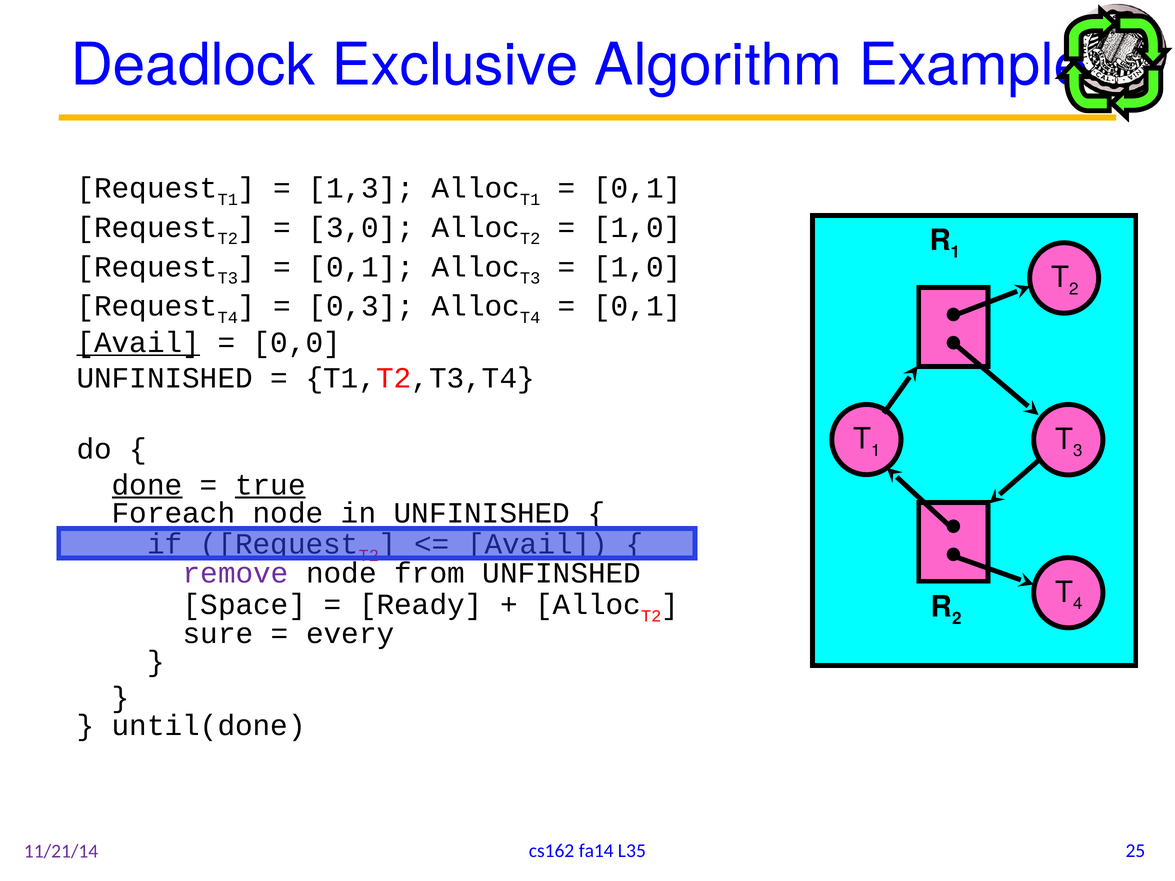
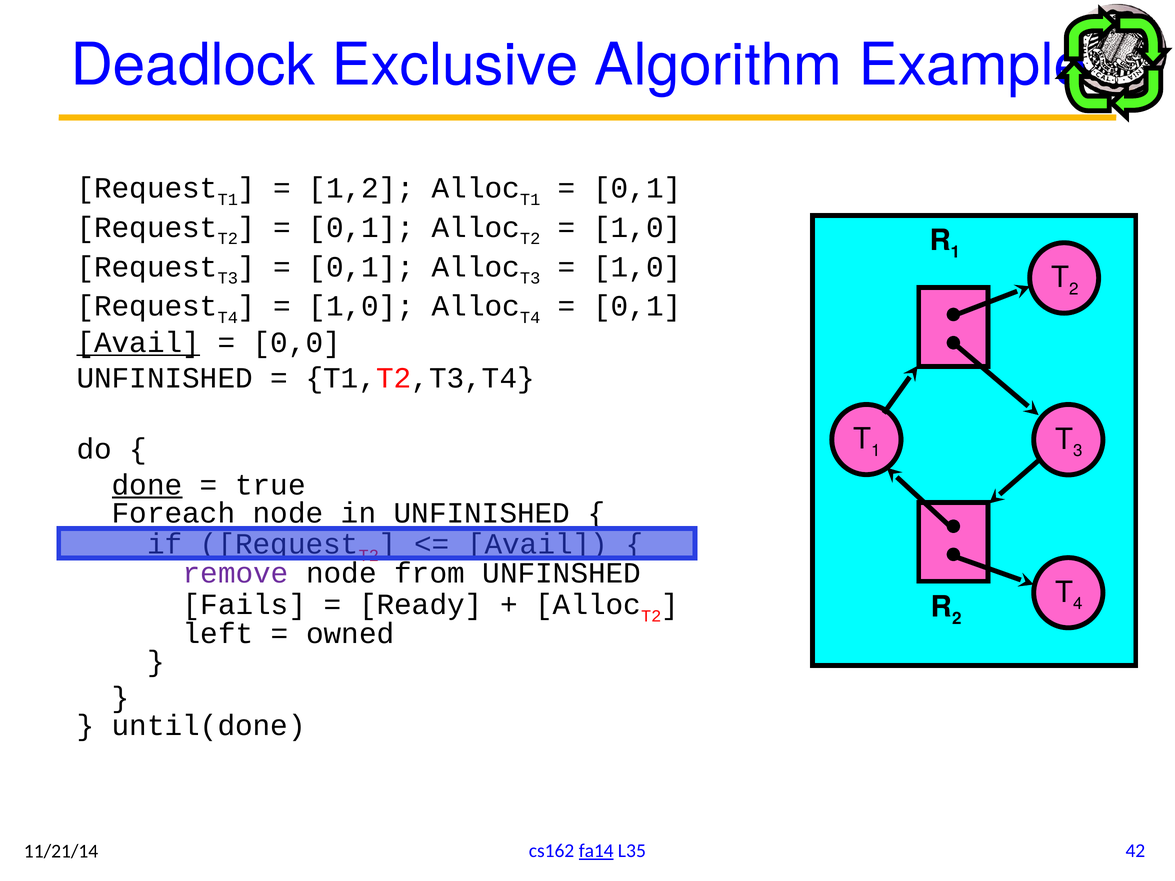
1,3: 1,3 -> 1,2
3,0 at (361, 228): 3,0 -> 0,1
0,3 at (361, 306): 0,3 -> 1,0
true underline: present -> none
Space: Space -> Fails
sure: sure -> left
every: every -> owned
fa14 underline: none -> present
25: 25 -> 42
11/21/14 colour: purple -> black
